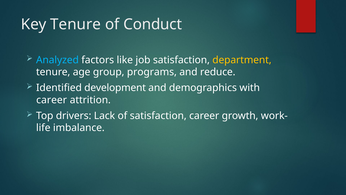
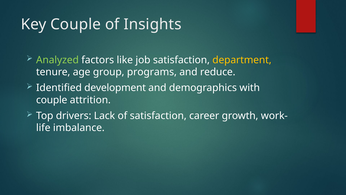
Key Tenure: Tenure -> Couple
Conduct: Conduct -> Insights
Analyzed colour: light blue -> light green
career at (52, 100): career -> couple
